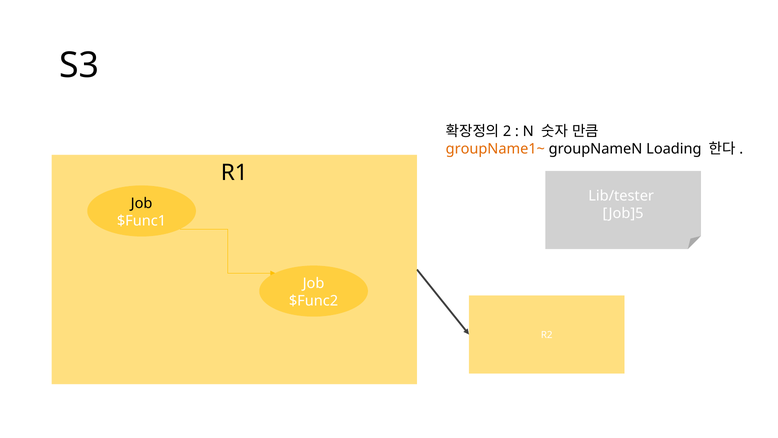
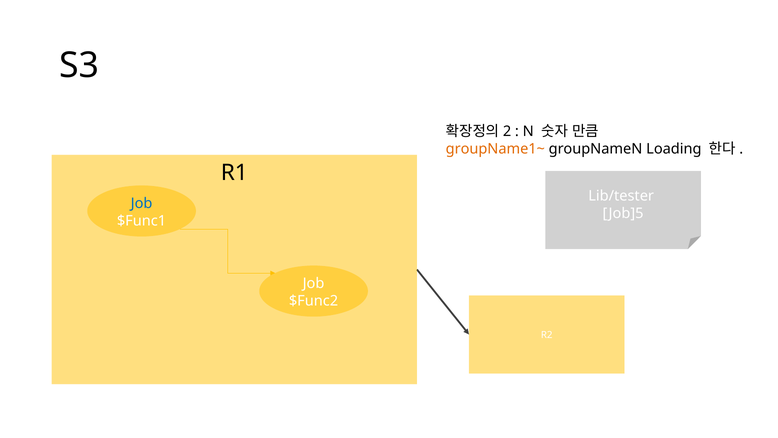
Job at (142, 203) colour: black -> blue
